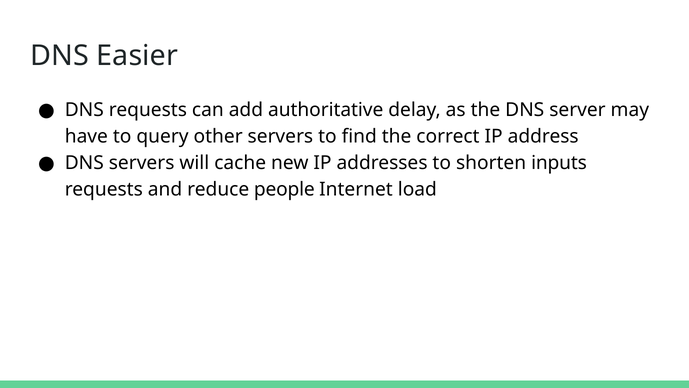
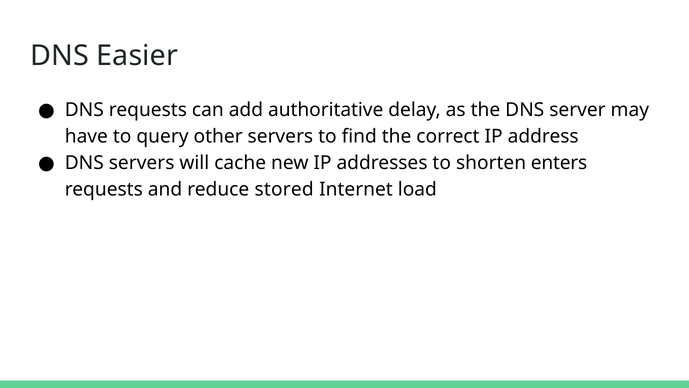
inputs: inputs -> enters
people: people -> stored
